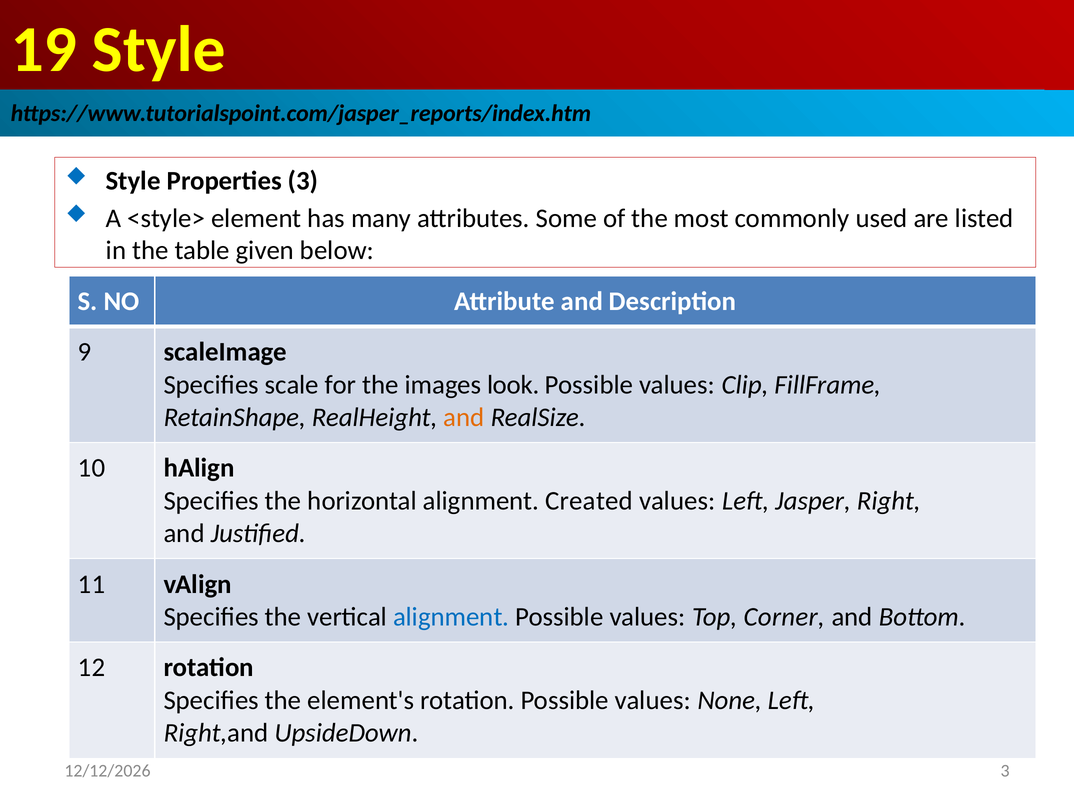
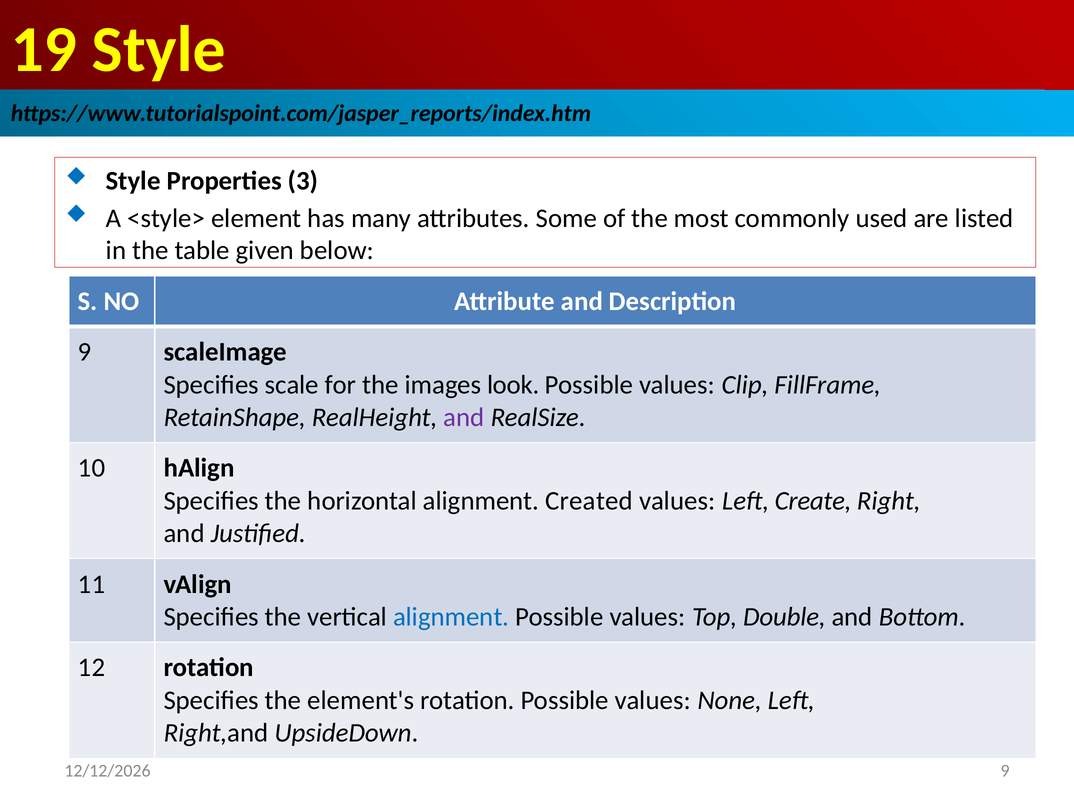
and at (464, 418) colour: orange -> purple
Jasper: Jasper -> Create
Corner: Corner -> Double
3 at (1005, 771): 3 -> 9
